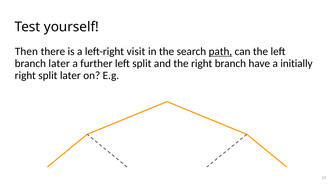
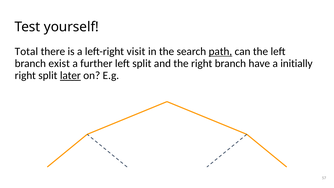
Then: Then -> Total
branch later: later -> exist
later at (70, 75) underline: none -> present
